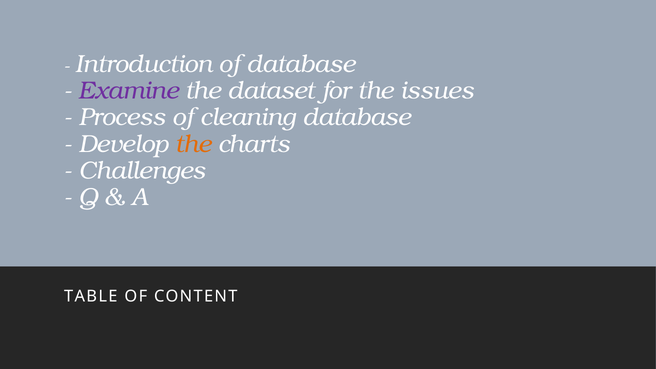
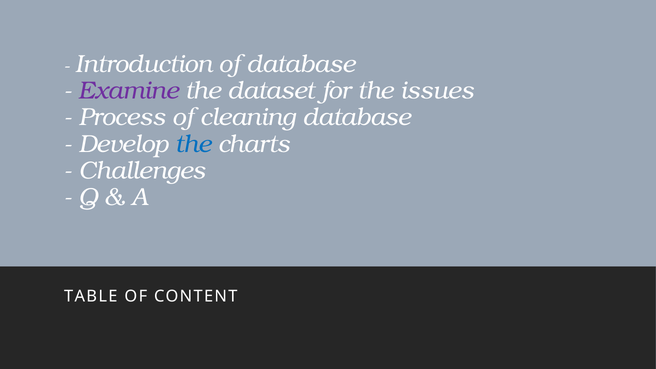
the at (194, 144) colour: orange -> blue
